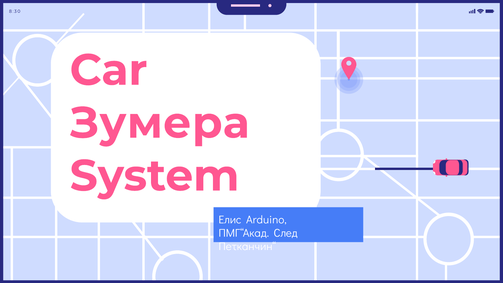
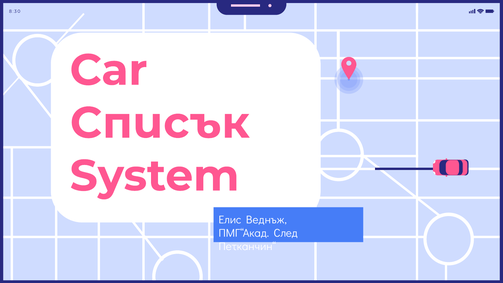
Зумера: Зумера -> Списък
Arduino: Arduino -> Веднъж
